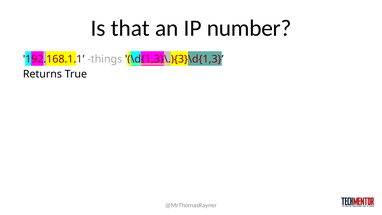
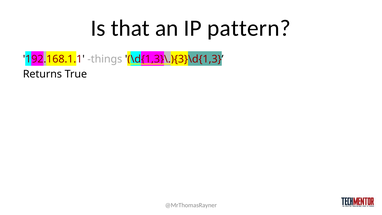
number: number -> pattern
